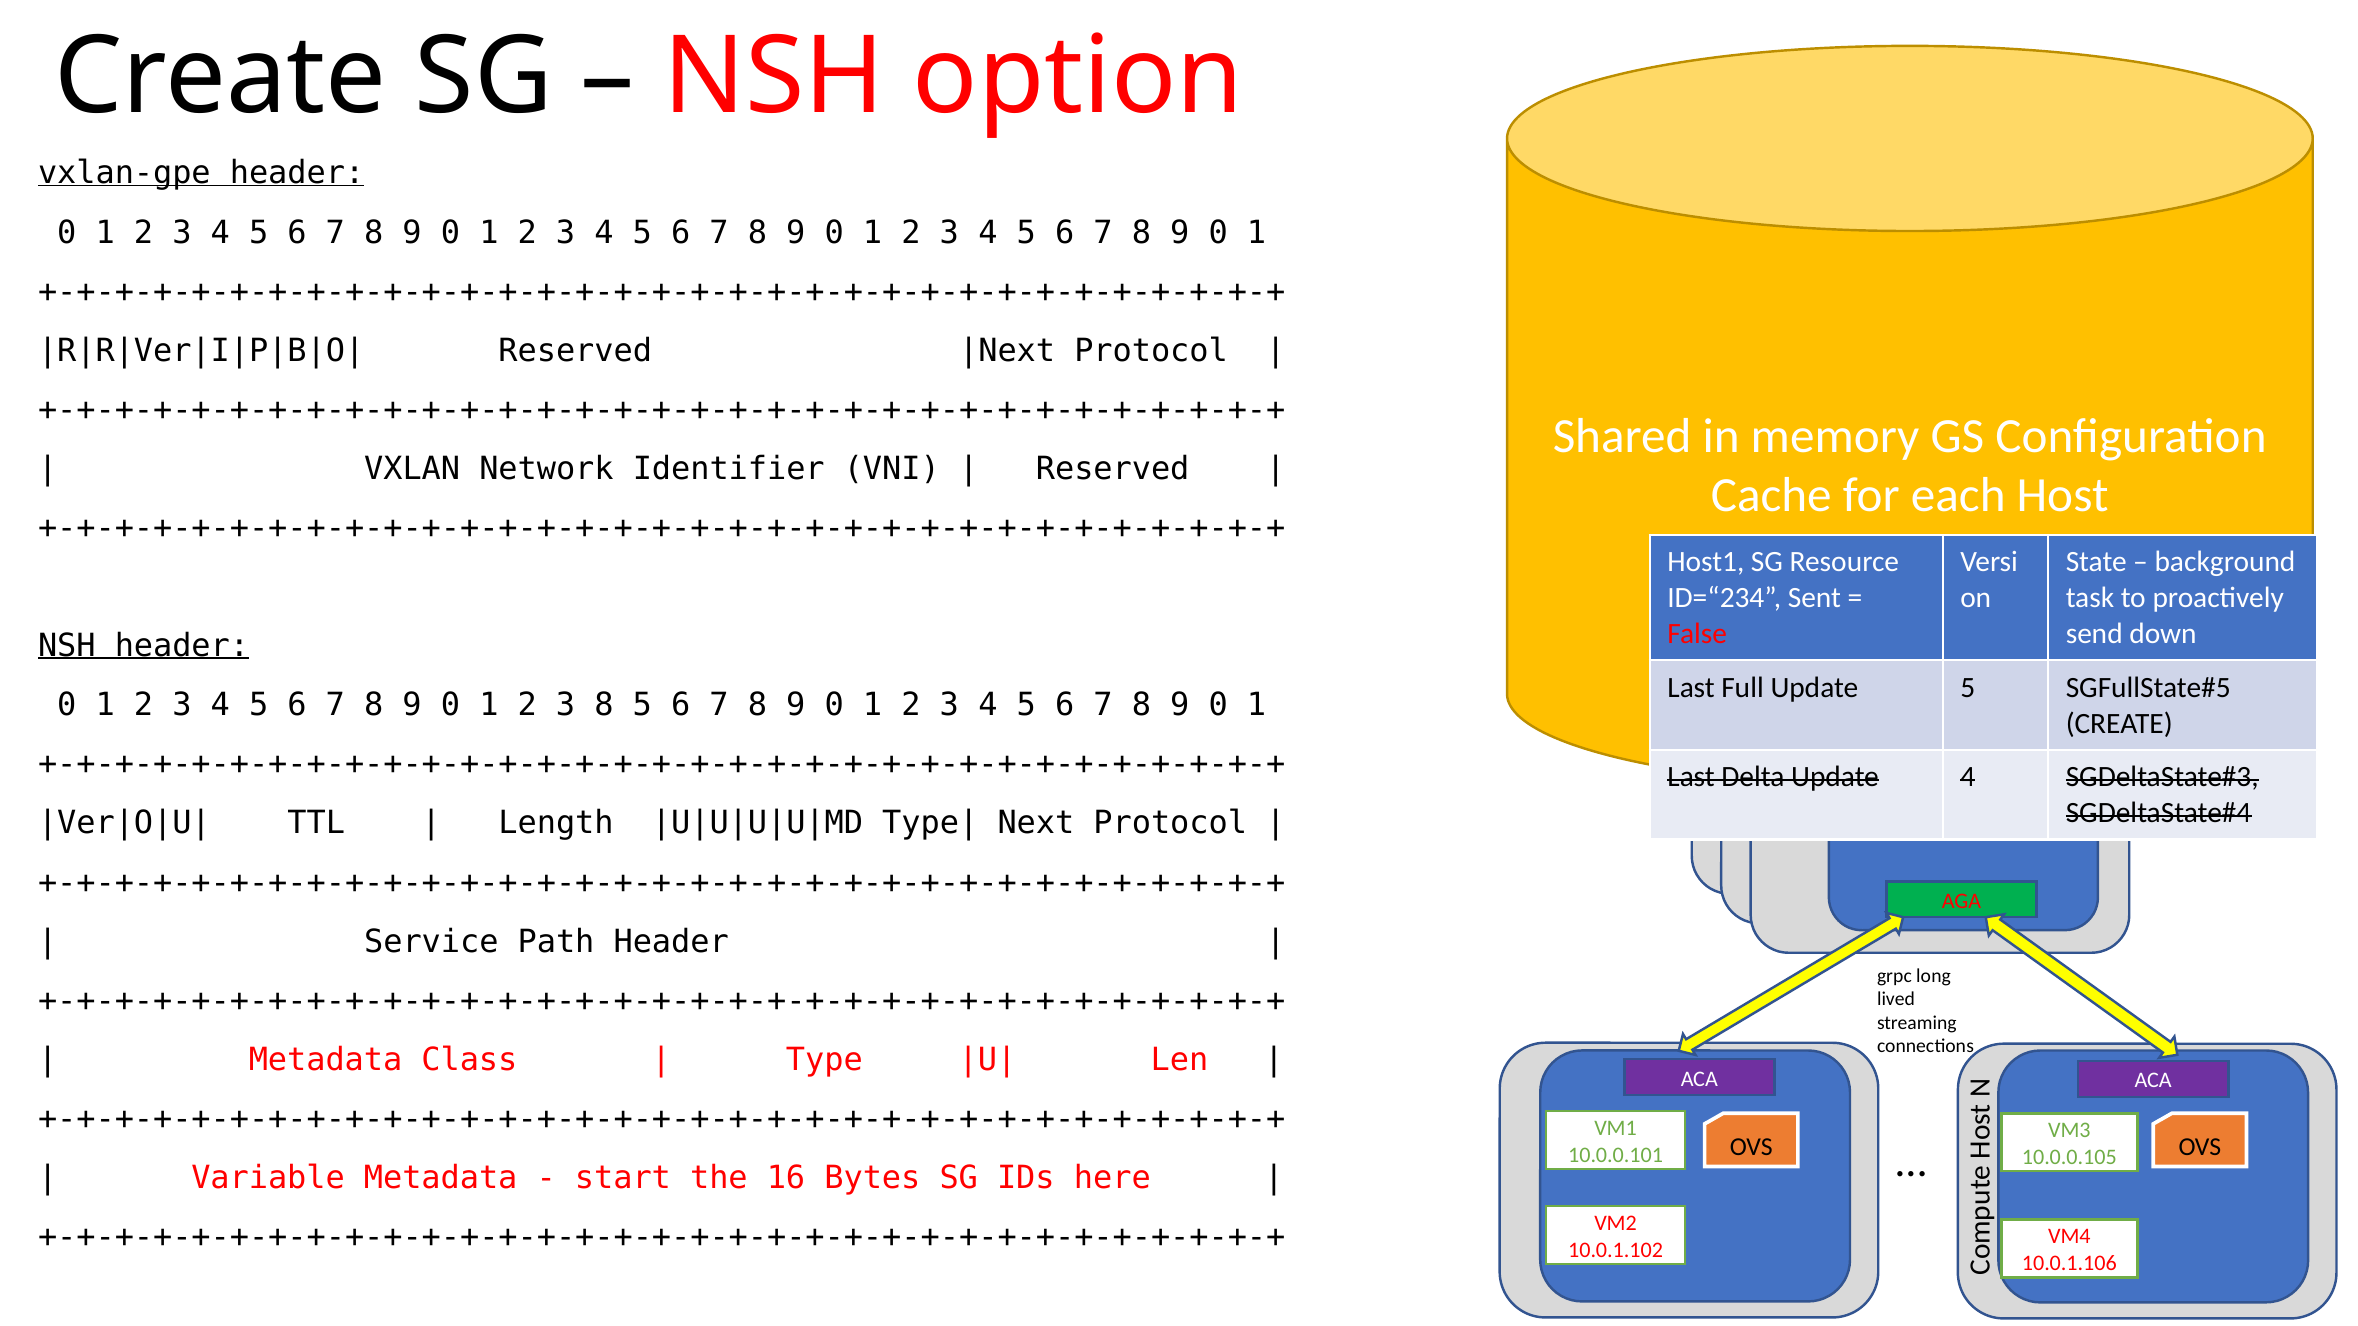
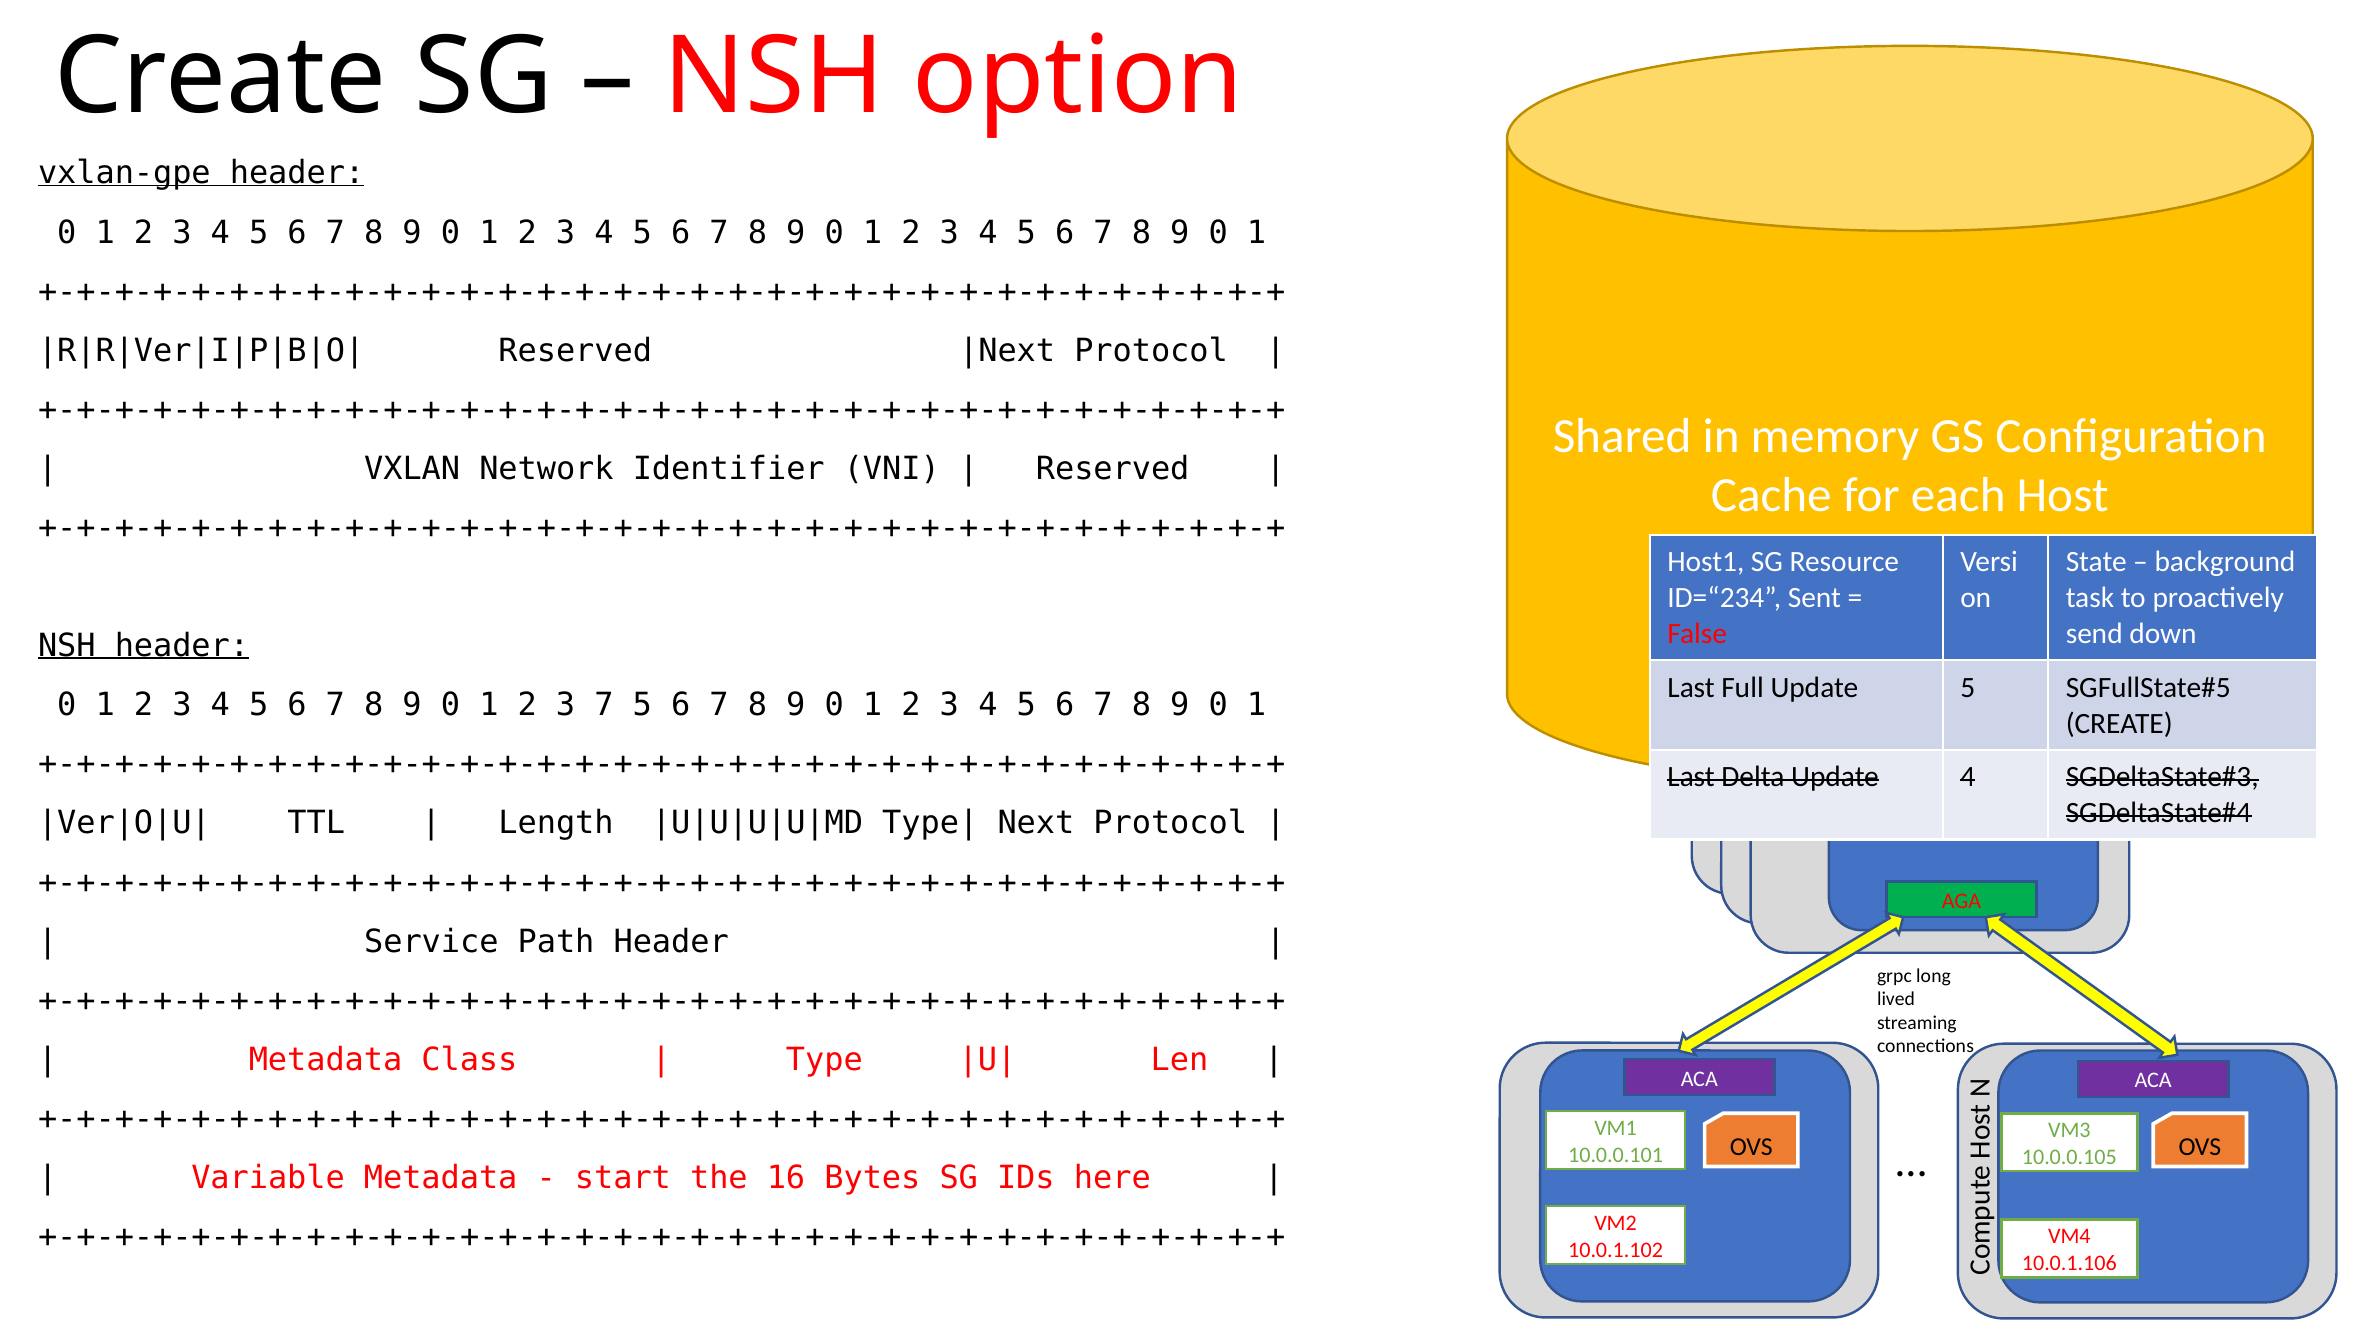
3 8: 8 -> 7
